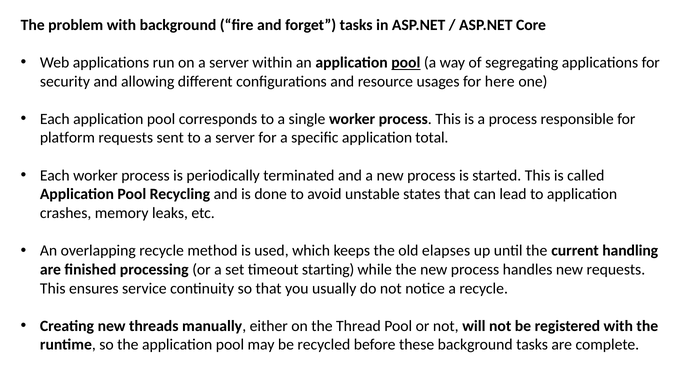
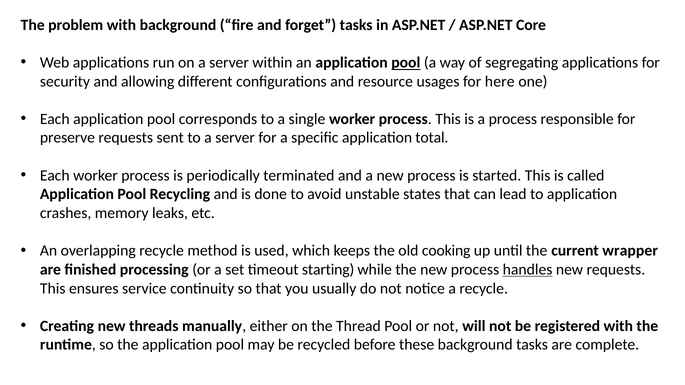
platform: platform -> preserve
elapses: elapses -> cooking
handling: handling -> wrapper
handles underline: none -> present
